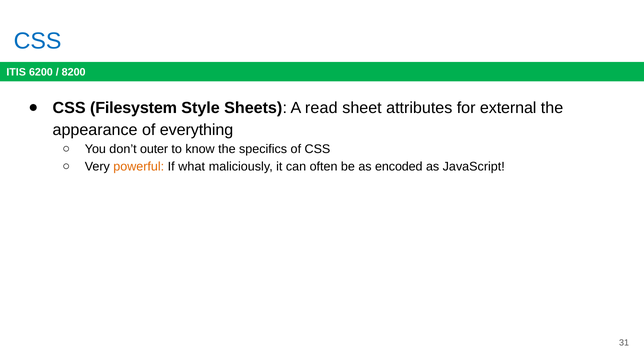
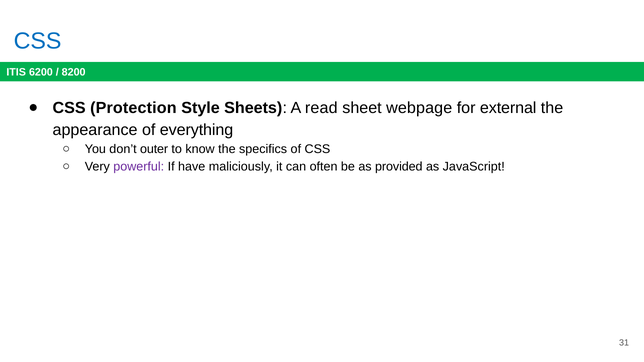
Filesystem: Filesystem -> Protection
attributes: attributes -> webpage
powerful colour: orange -> purple
what: what -> have
encoded: encoded -> provided
